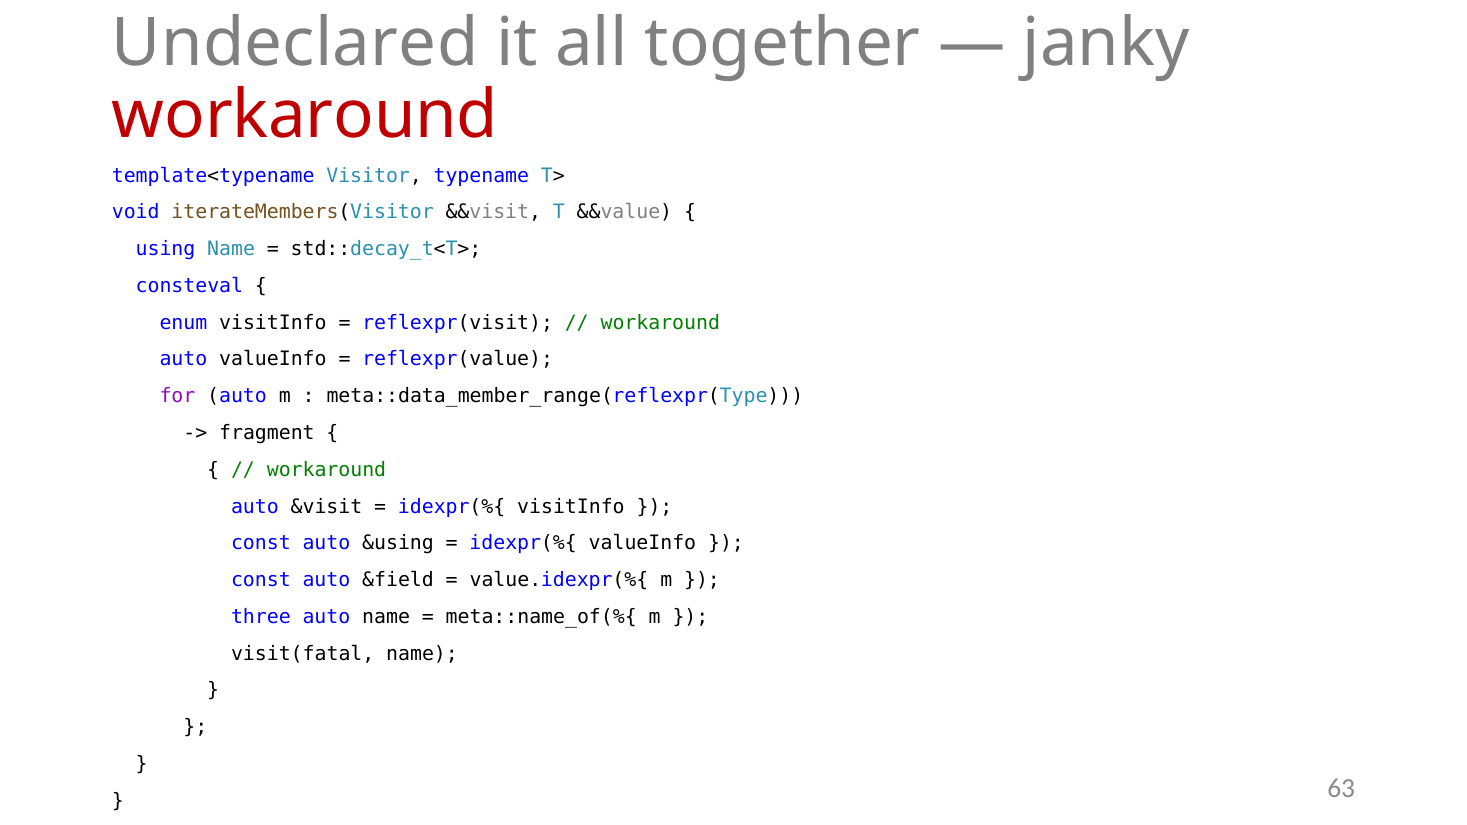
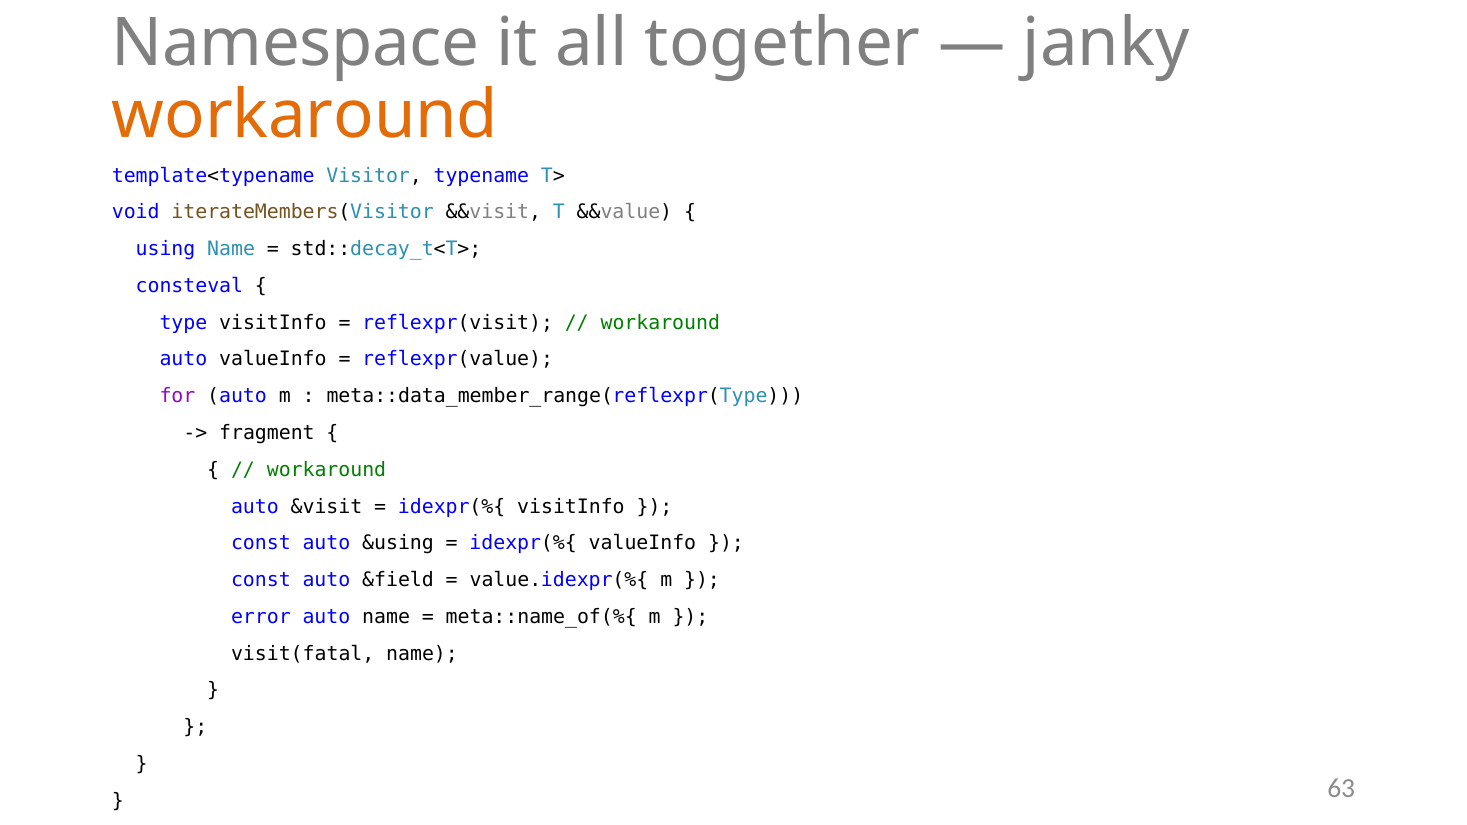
Undeclared: Undeclared -> Namespace
workaround at (305, 116) colour: red -> orange
enum: enum -> type
three: three -> error
